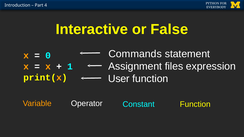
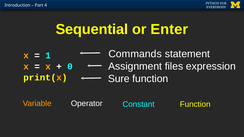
Interactive: Interactive -> Sequential
False: False -> Enter
0: 0 -> 1
1: 1 -> 0
User: User -> Sure
